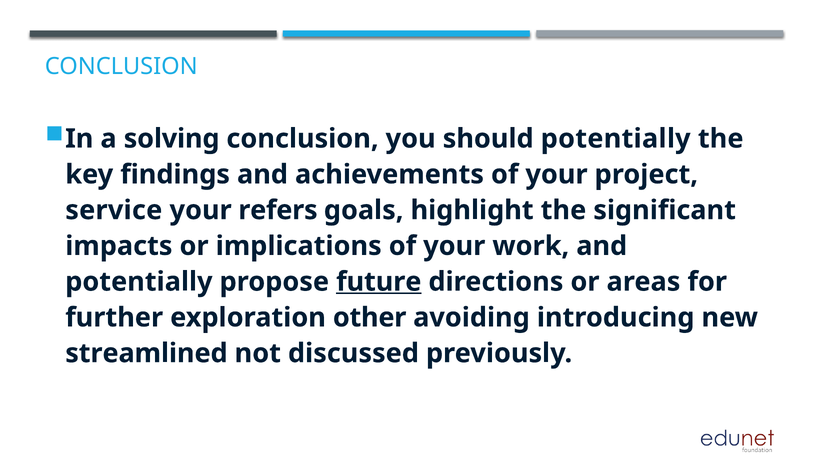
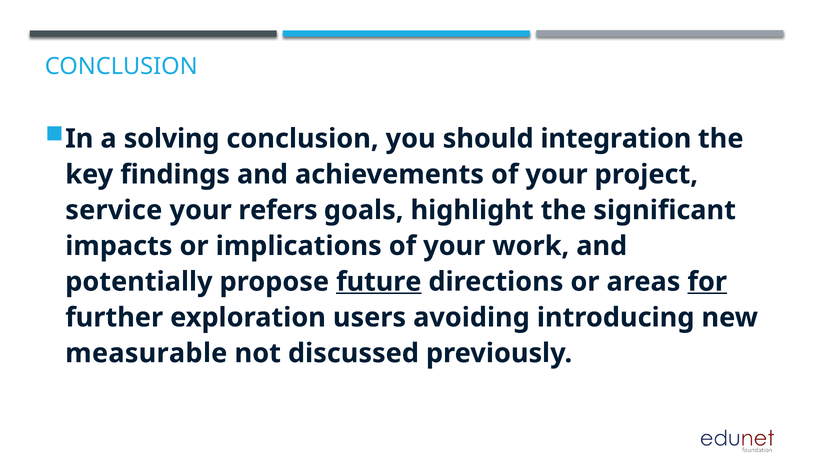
should potentially: potentially -> integration
for underline: none -> present
other: other -> users
streamlined: streamlined -> measurable
